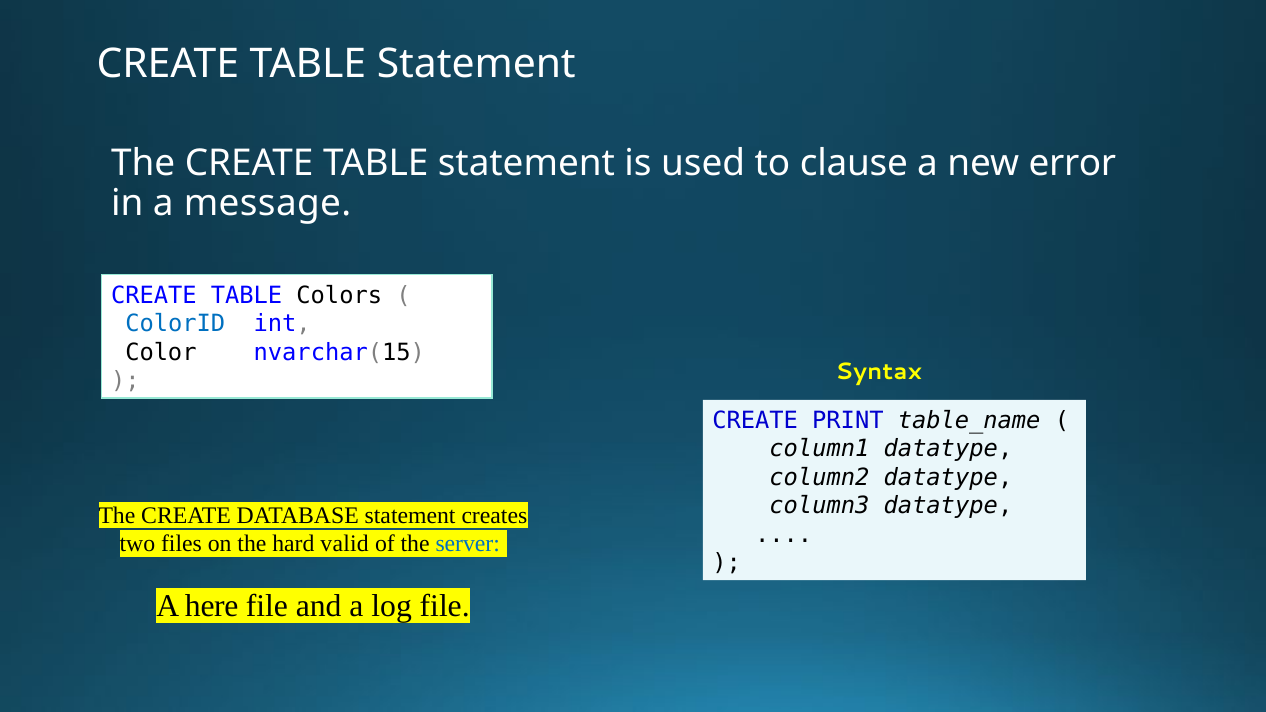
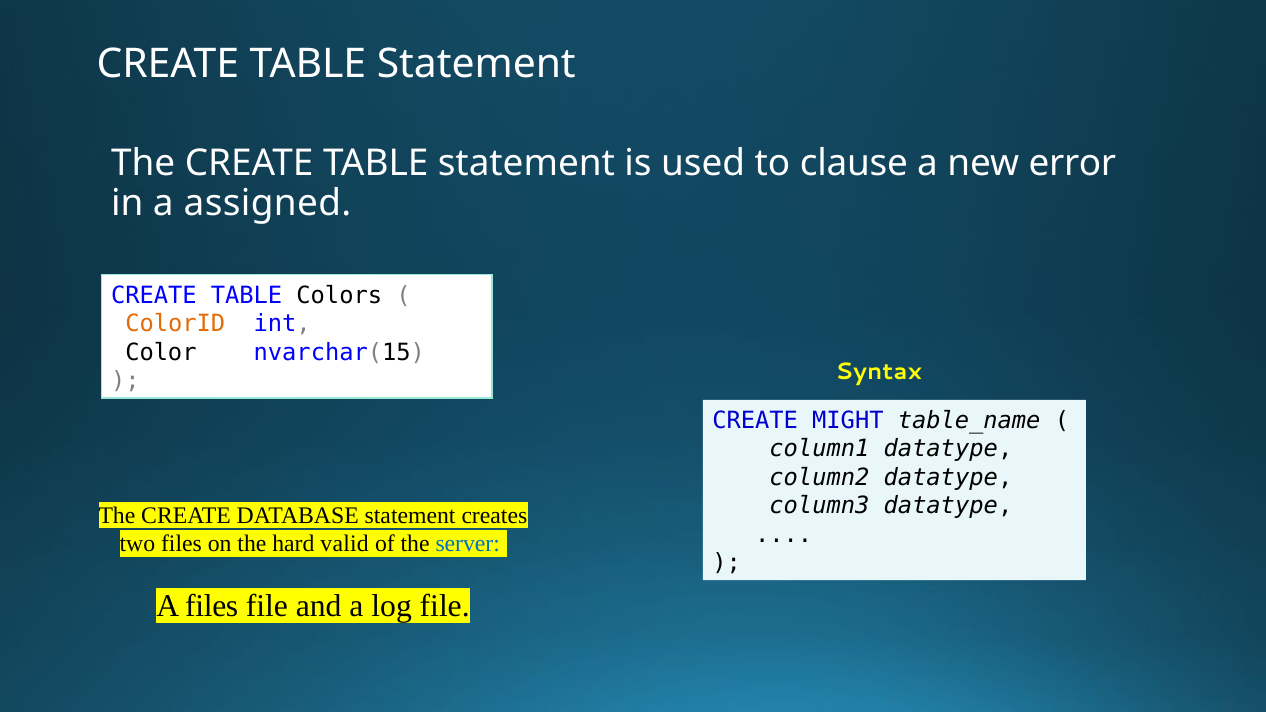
message: message -> assigned
ColorID colour: blue -> orange
PRINT: PRINT -> MIGHT
A here: here -> files
